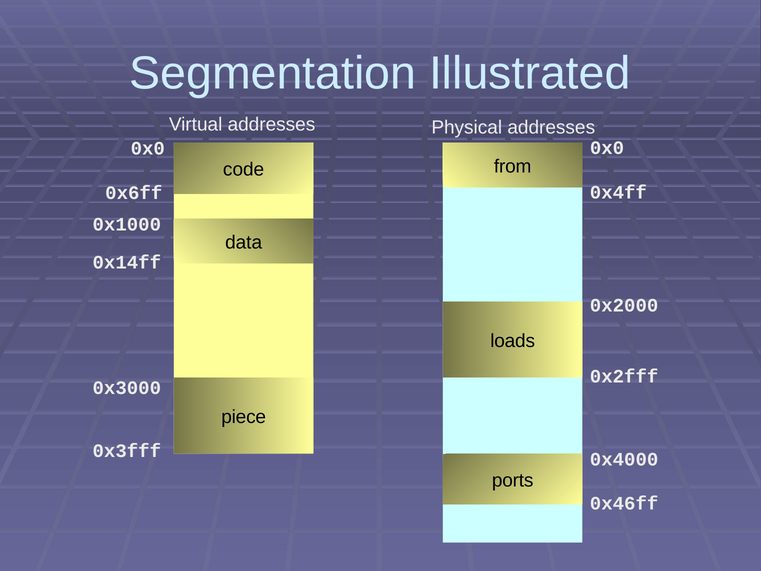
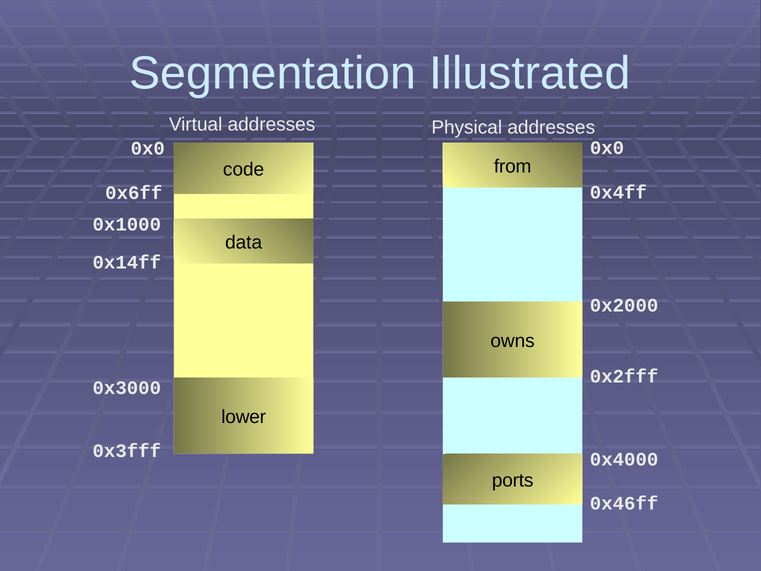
loads: loads -> owns
piece: piece -> lower
